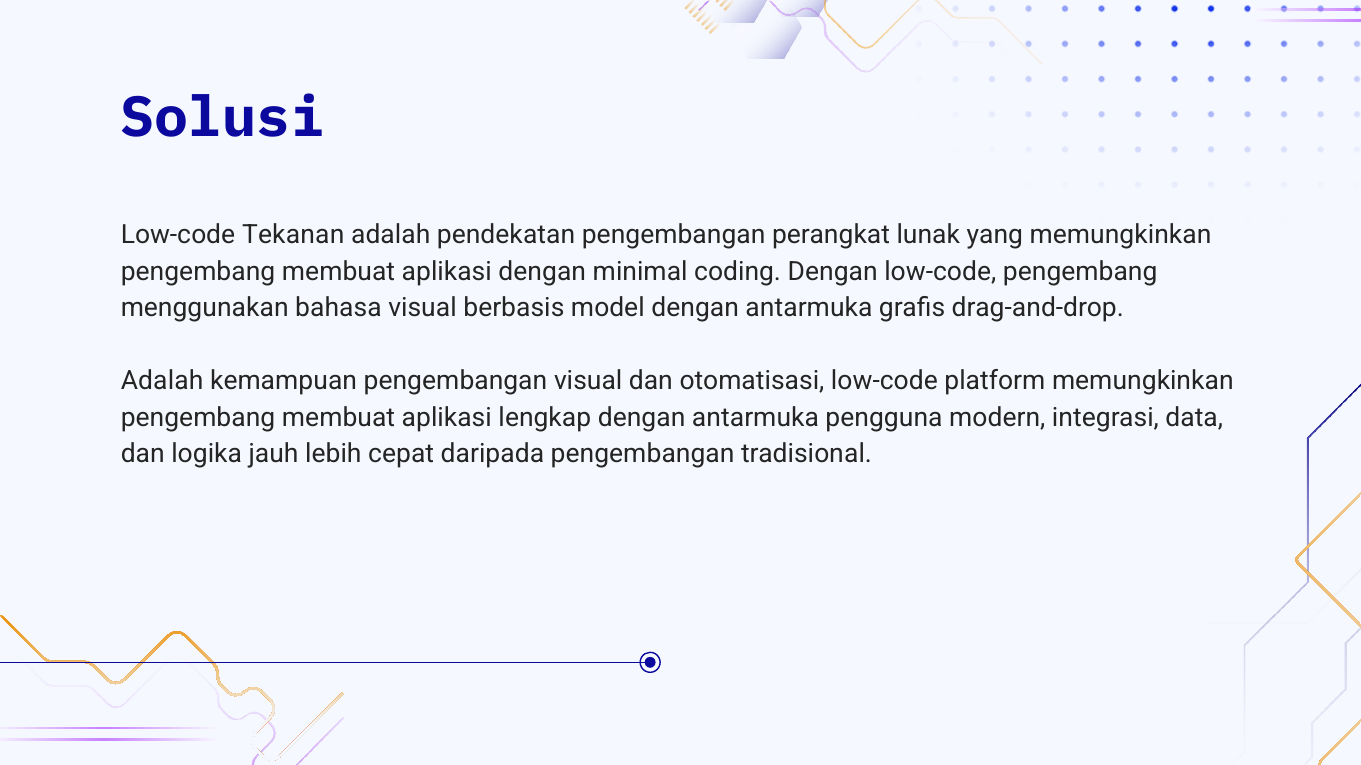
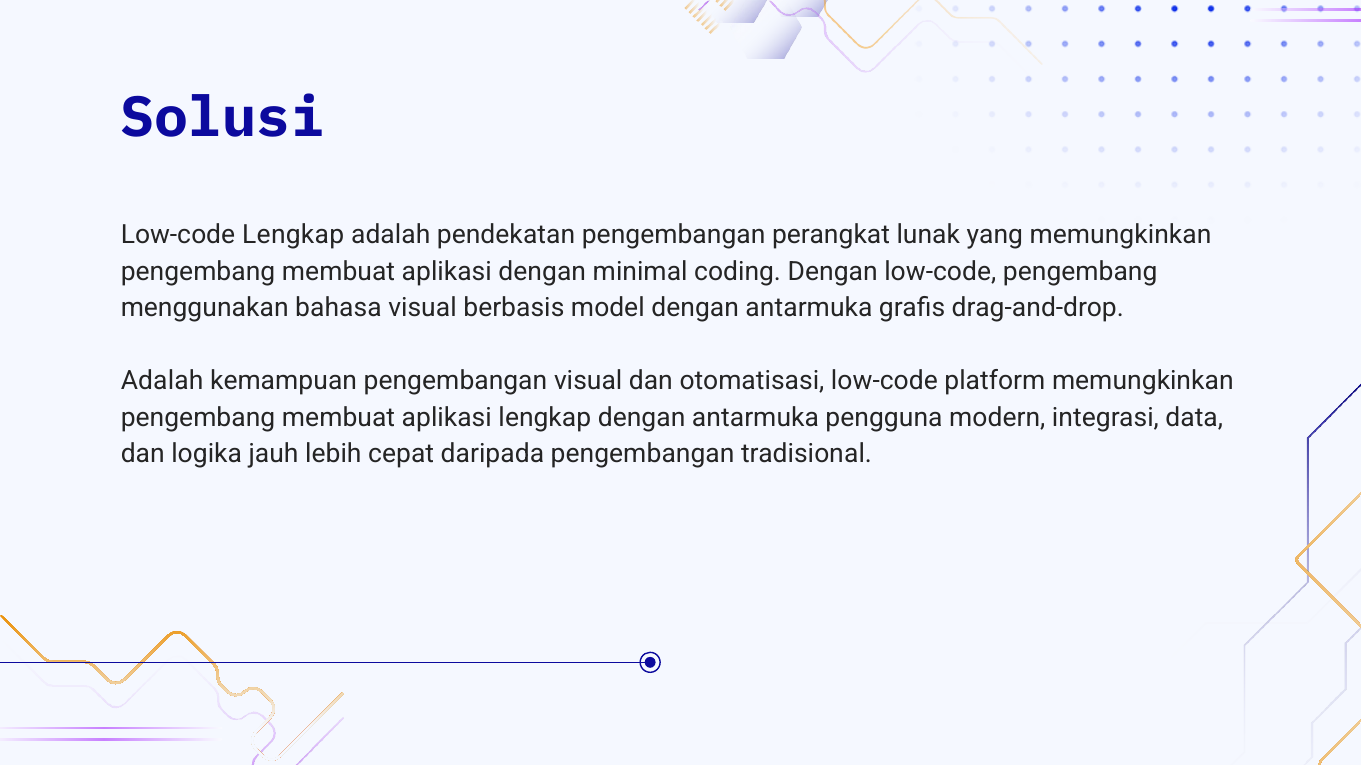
Low-code Tekanan: Tekanan -> Lengkap
